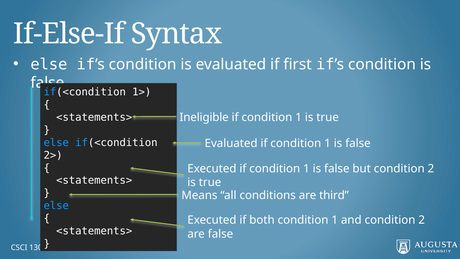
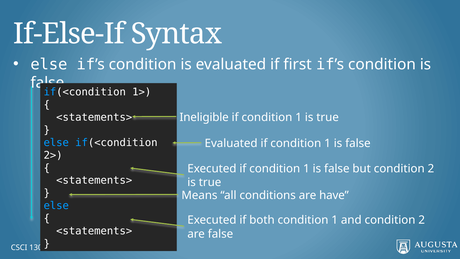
third: third -> have
